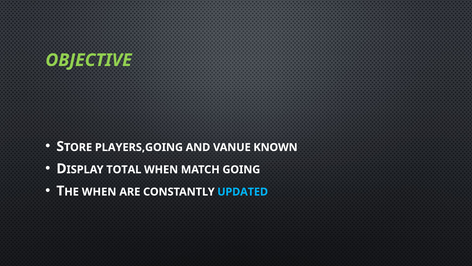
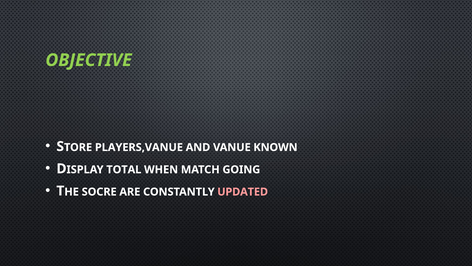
PLAYERS,GOING: PLAYERS,GOING -> PLAYERS,VANUE
WHEN at (99, 191): WHEN -> SOCRE
UPDATED colour: light blue -> pink
